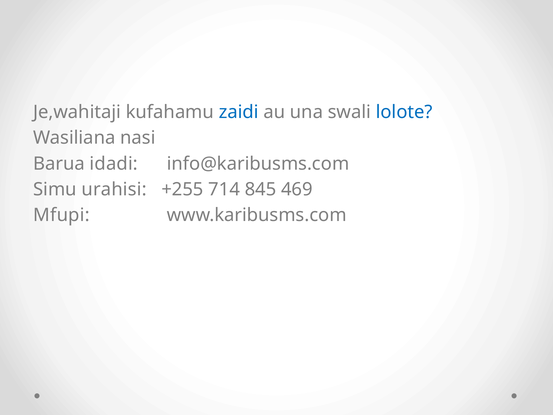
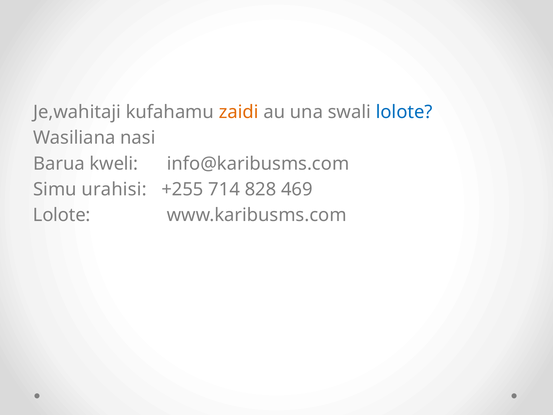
zaidi colour: blue -> orange
idadi: idadi -> kweli
845: 845 -> 828
Mfupi at (61, 215): Mfupi -> Lolote
